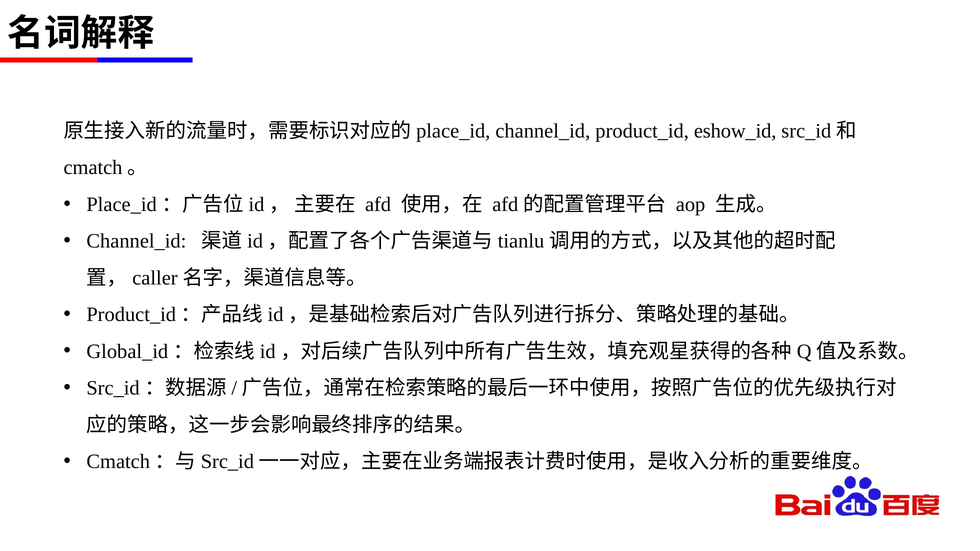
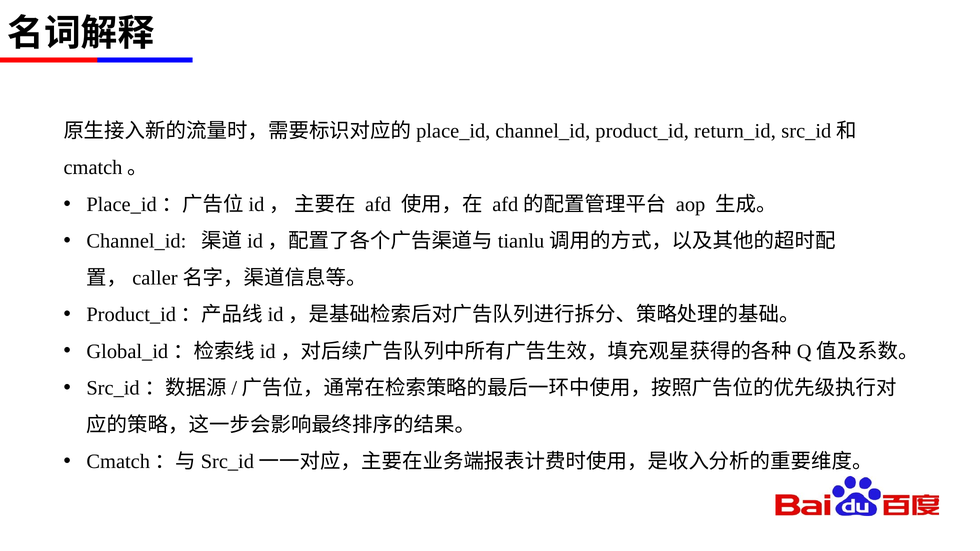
eshow_id: eshow_id -> return_id
